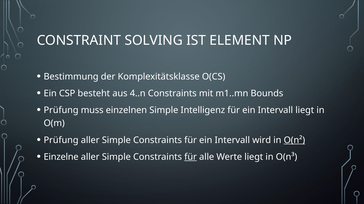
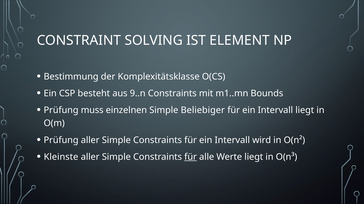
4..n: 4..n -> 9..n
Intelligenz: Intelligenz -> Beliebiger
O(n² underline: present -> none
Einzelne: Einzelne -> Kleinste
